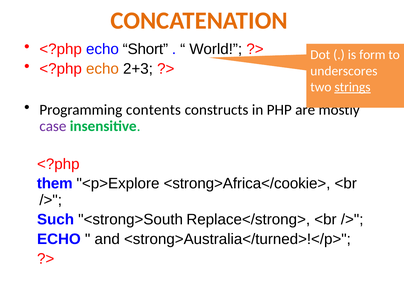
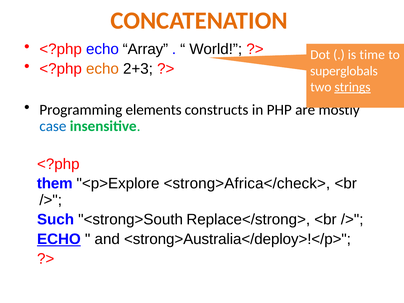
Short: Short -> Array
form: form -> time
underscores: underscores -> superglobals
contents: contents -> elements
case colour: purple -> blue
<strong>Africa</cookie>: <strong>Africa</cookie> -> <strong>Africa</check>
ECHO at (59, 239) underline: none -> present
<strong>Australia</turned>!</p>: <strong>Australia</turned>!</p> -> <strong>Australia</deploy>!</p>
